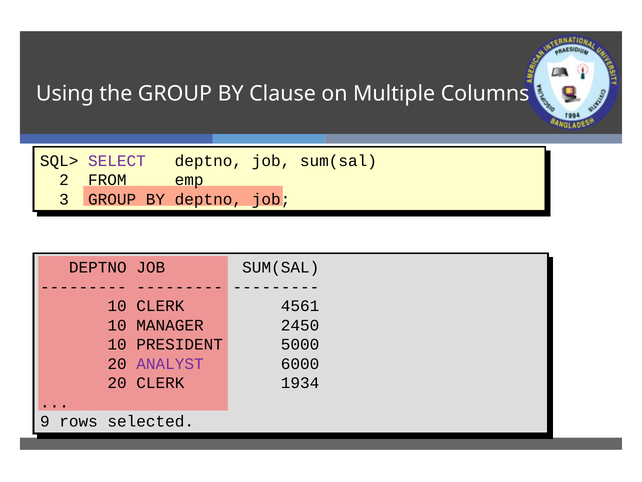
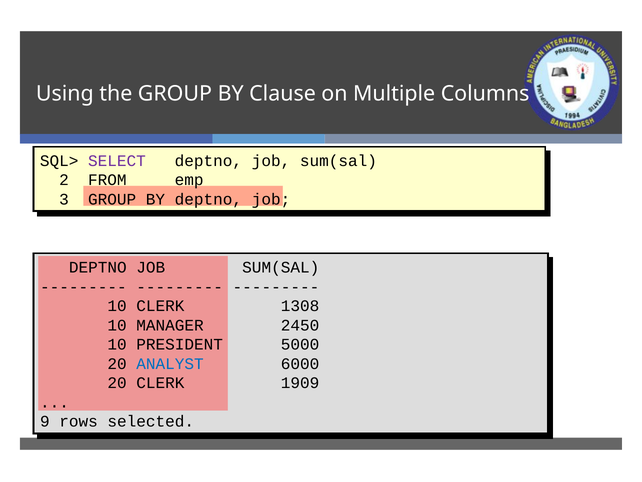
4561: 4561 -> 1308
ANALYST colour: purple -> blue
1934: 1934 -> 1909
